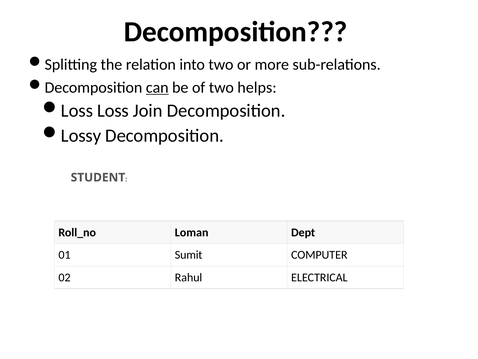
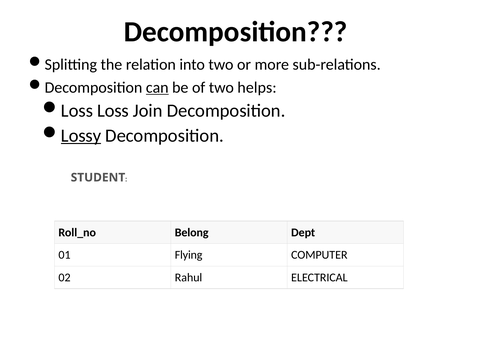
Lossy underline: none -> present
Loman: Loman -> Belong
Sumit: Sumit -> Flying
